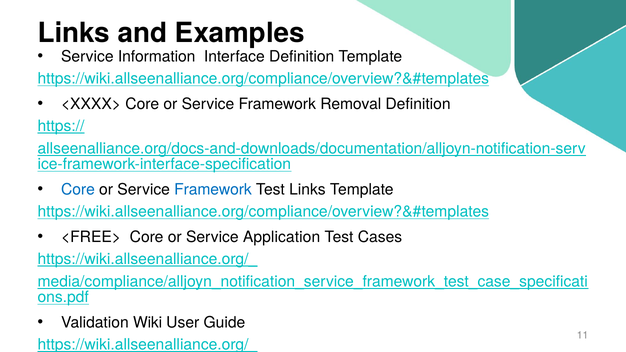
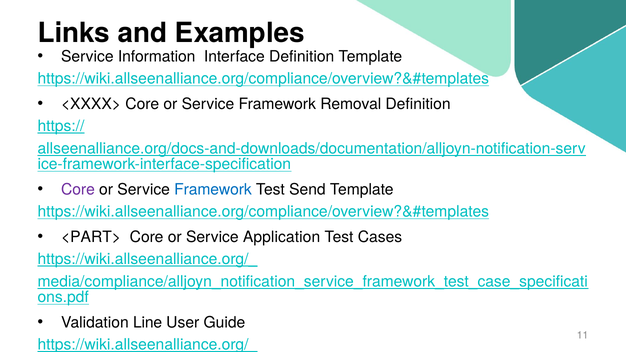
Core at (78, 190) colour: blue -> purple
Test Links: Links -> Send
<FREE>: <FREE> -> <PART>
Wiki: Wiki -> Line
